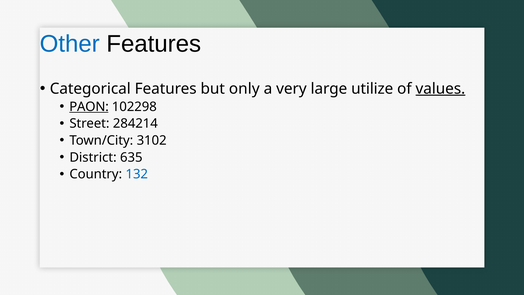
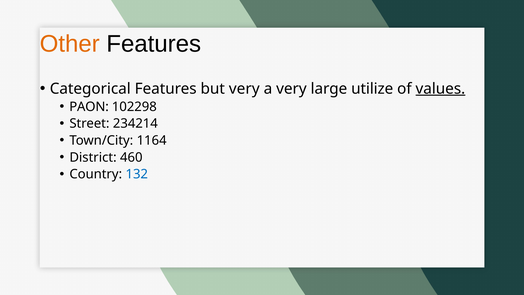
Other colour: blue -> orange
but only: only -> very
PAON underline: present -> none
284214: 284214 -> 234214
3102: 3102 -> 1164
635: 635 -> 460
